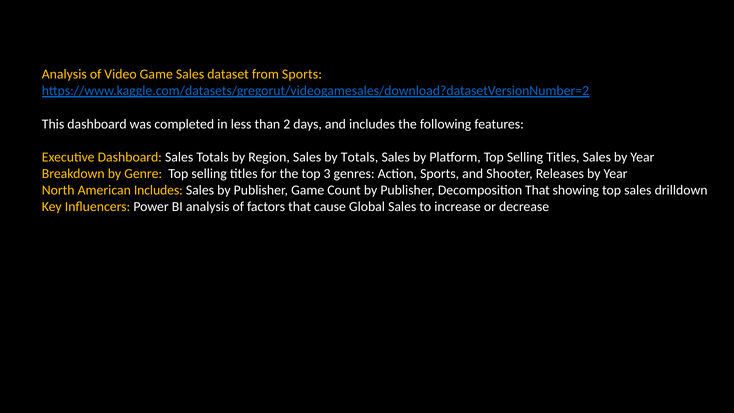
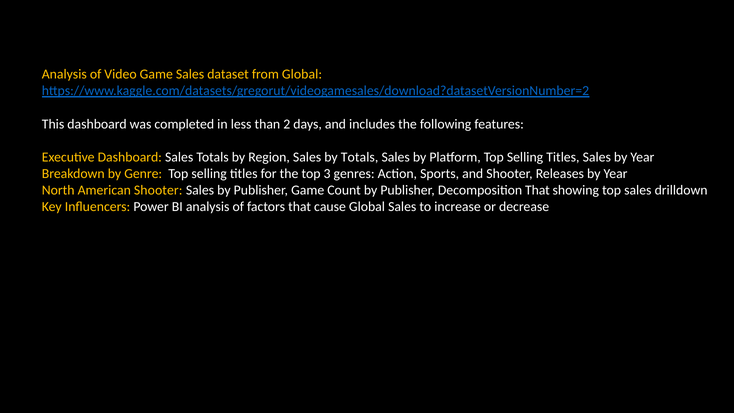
from Sports: Sports -> Global
American Includes: Includes -> Shooter
